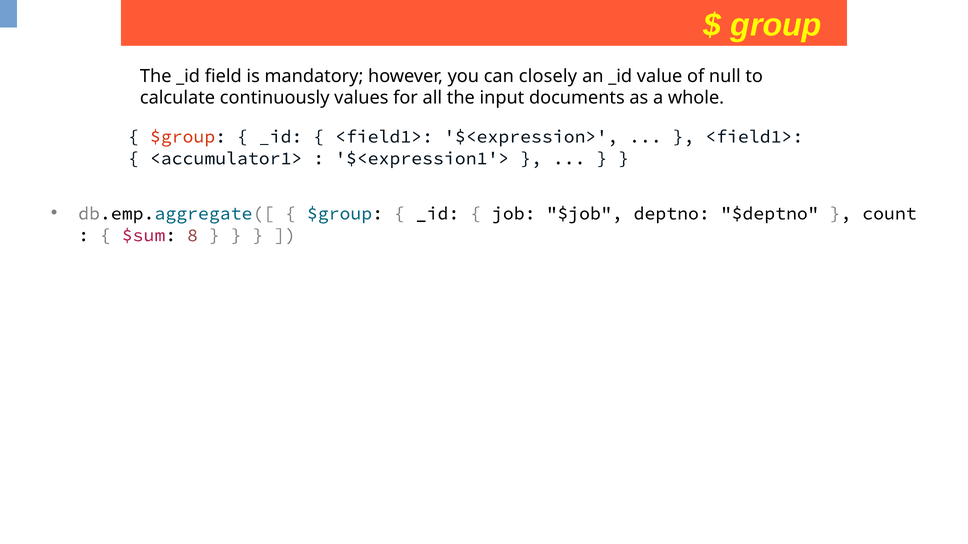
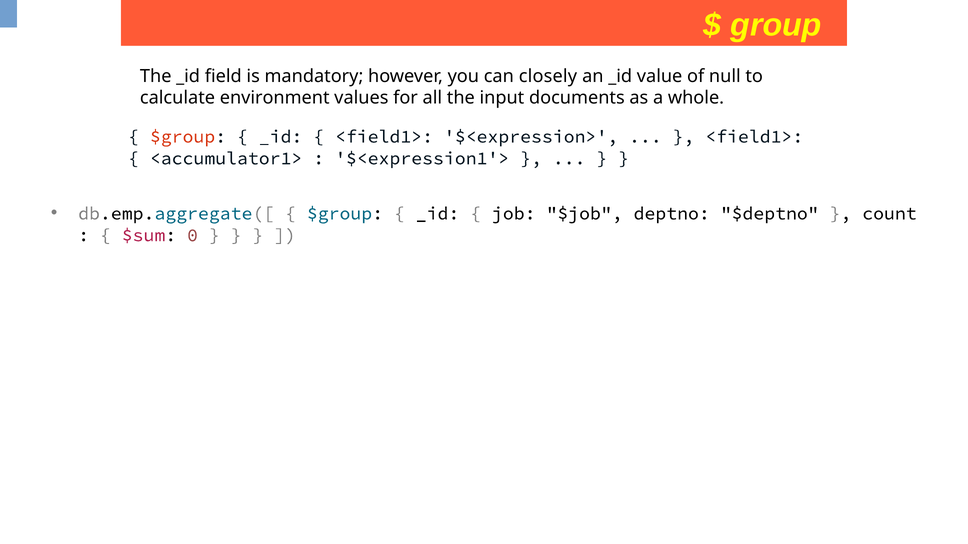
continuously: continuously -> environment
8: 8 -> 0
